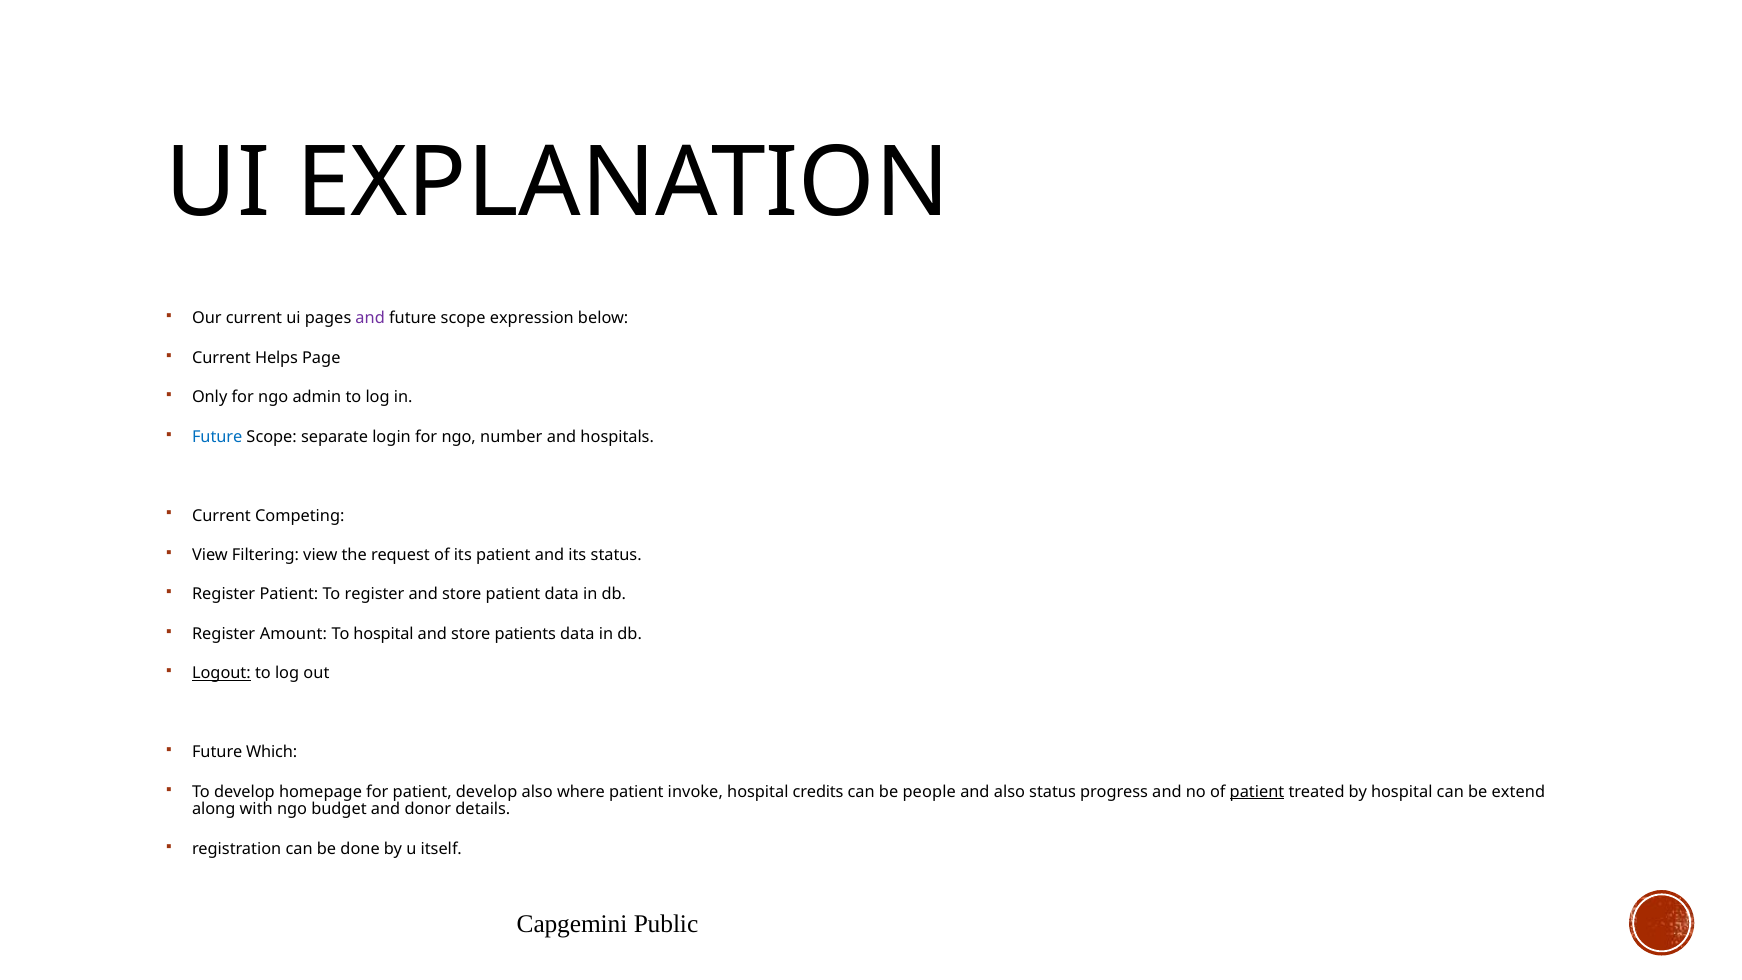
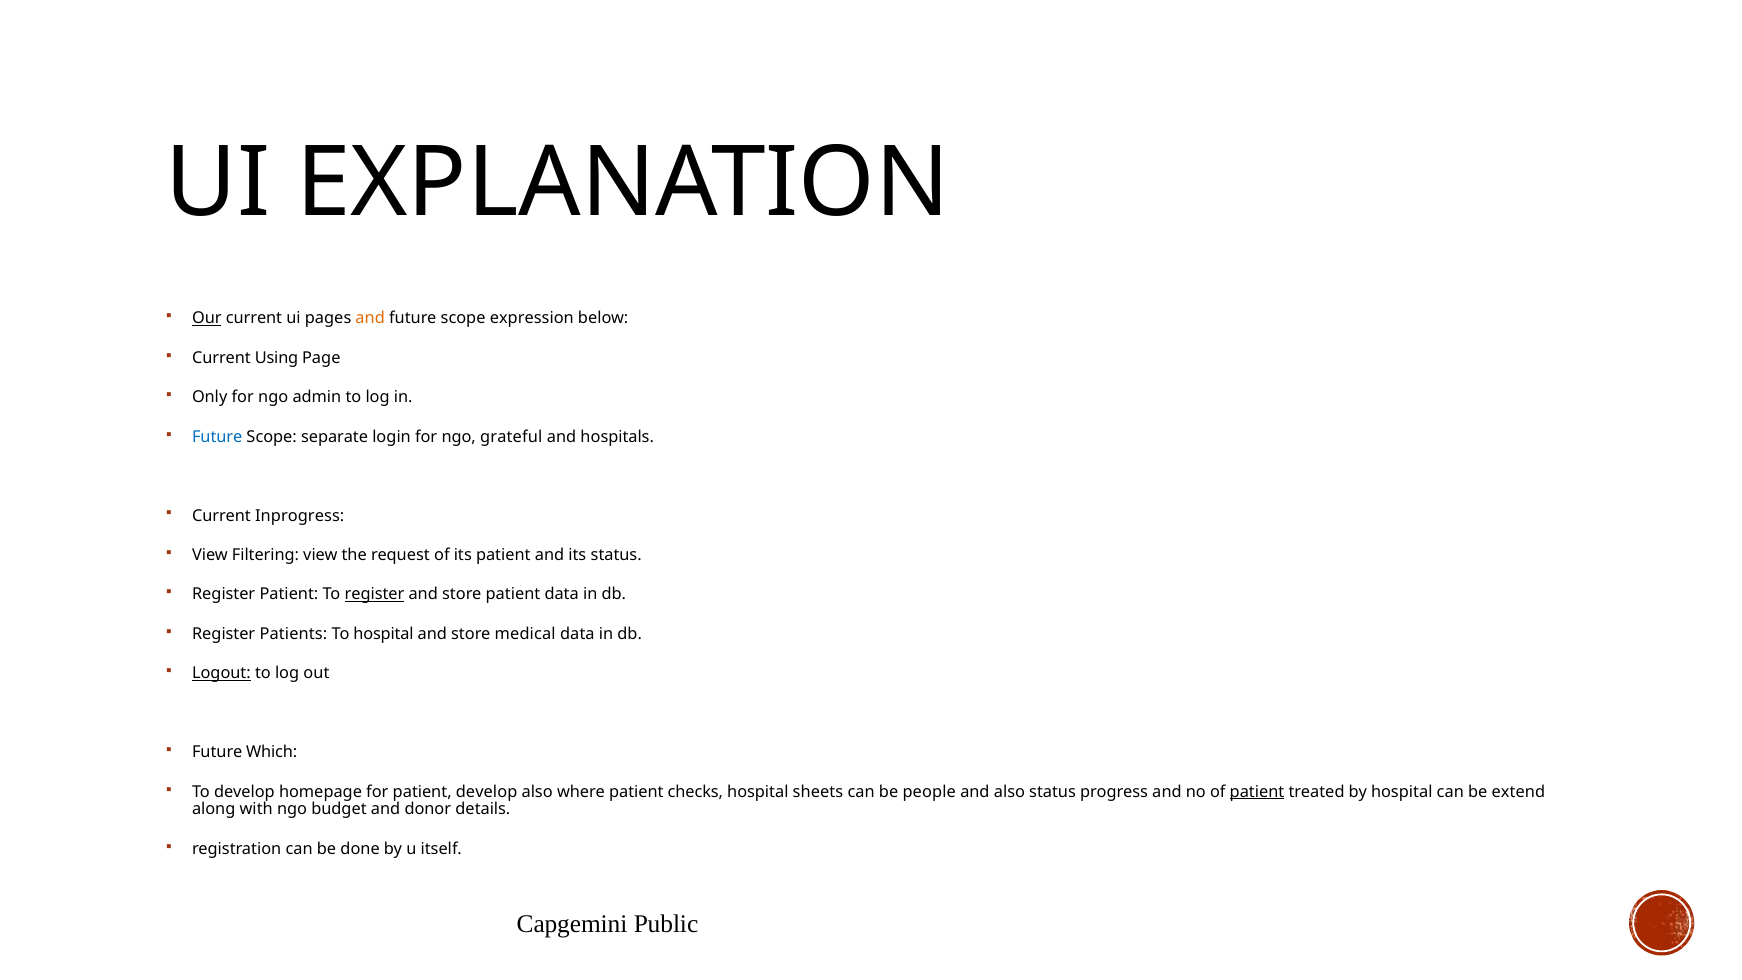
Our underline: none -> present
and at (370, 318) colour: purple -> orange
Helps: Helps -> Using
number: number -> grateful
Competing: Competing -> Inprogress
register at (375, 595) underline: none -> present
Amount: Amount -> Patients
patients: patients -> medical
invoke: invoke -> checks
credits: credits -> sheets
